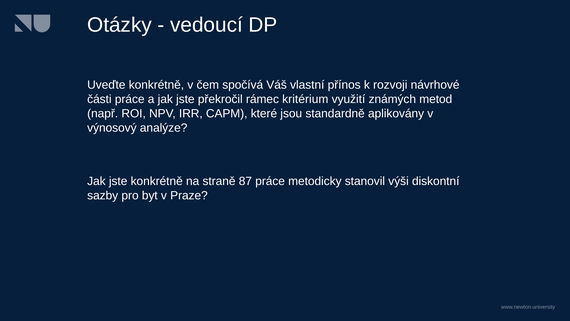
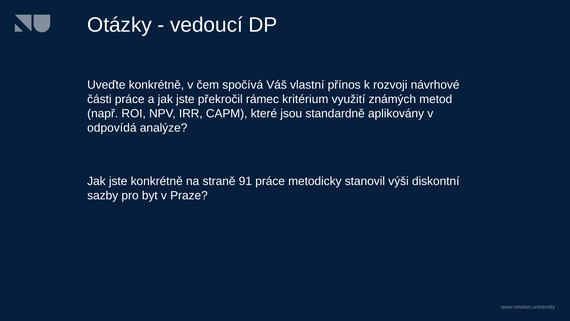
výnosový: výnosový -> odpovídá
87: 87 -> 91
